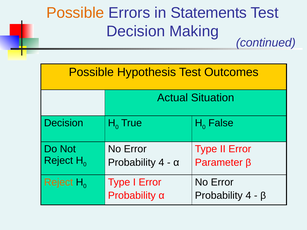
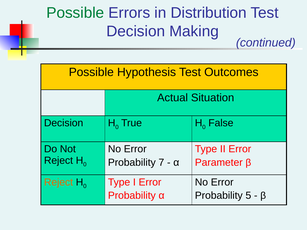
Possible at (75, 13) colour: orange -> green
Statements: Statements -> Distribution
4 at (161, 163): 4 -> 7
4 at (248, 196): 4 -> 5
